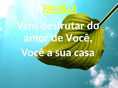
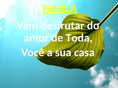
de Você: Você -> Toda
